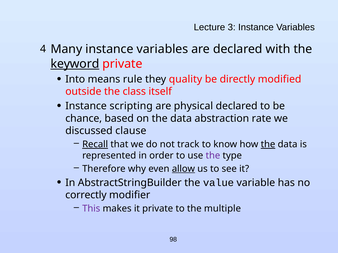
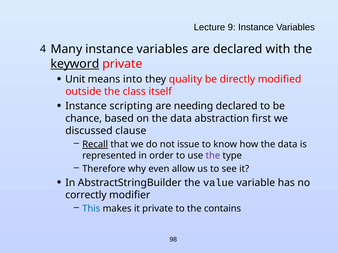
3: 3 -> 9
Into: Into -> Unit
rule: rule -> into
physical: physical -> needing
rate: rate -> first
track: track -> issue
the at (268, 145) underline: present -> none
allow underline: present -> none
This colour: purple -> blue
multiple: multiple -> contains
